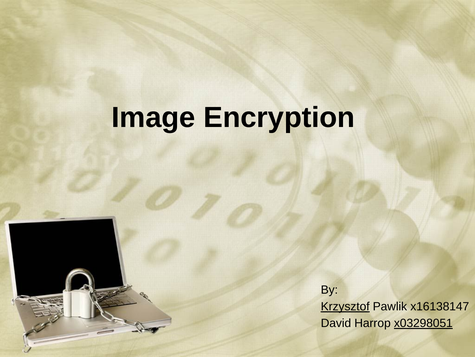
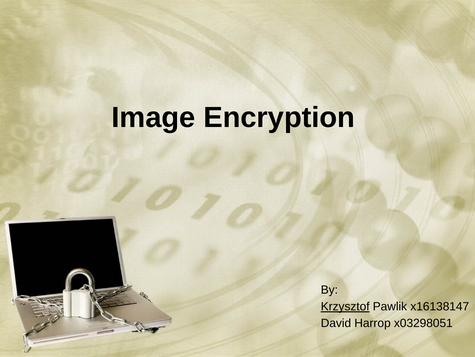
x03298051 underline: present -> none
